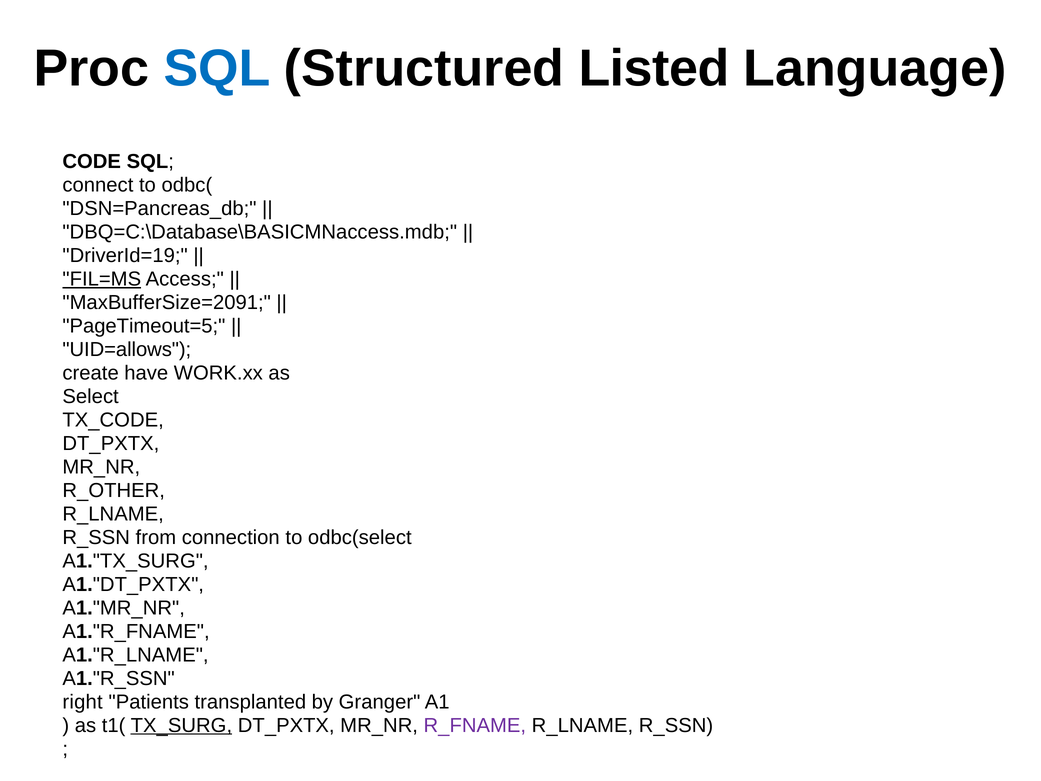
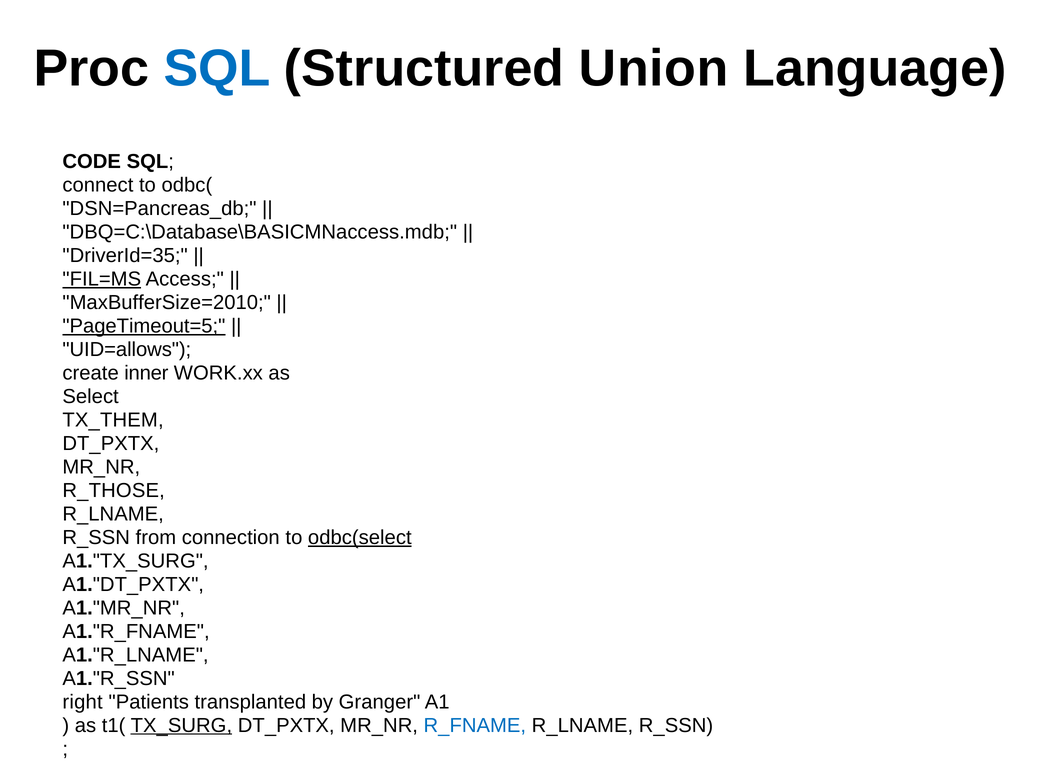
Listed: Listed -> Union
DriverId=19: DriverId=19 -> DriverId=35
MaxBufferSize=2091: MaxBufferSize=2091 -> MaxBufferSize=2010
PageTimeout=5 underline: none -> present
have: have -> inner
TX_CODE: TX_CODE -> TX_THEM
R_OTHER: R_OTHER -> R_THOSE
odbc(select underline: none -> present
R_FNAME colour: purple -> blue
